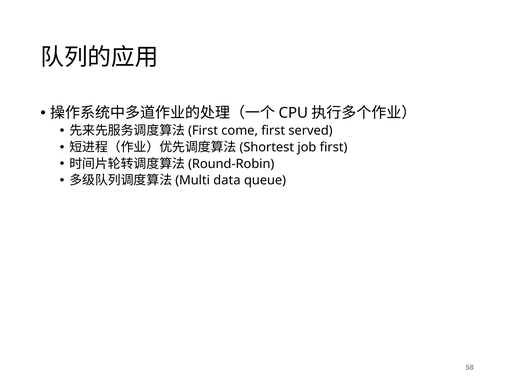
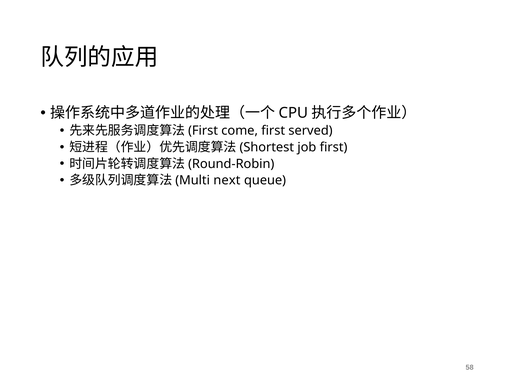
data: data -> next
